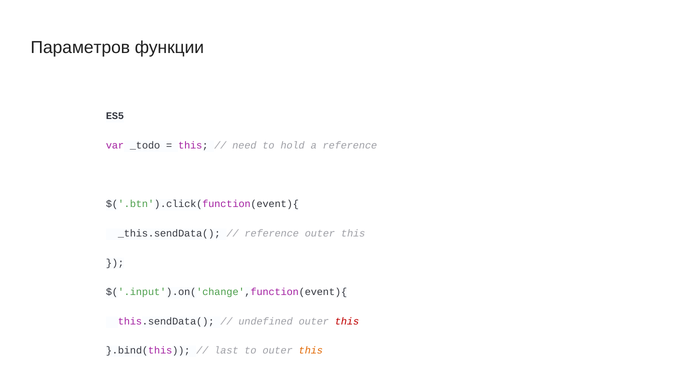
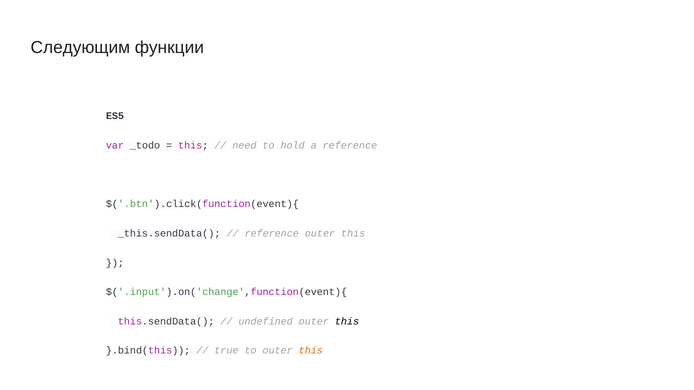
Параметров: Параметров -> Следующим
this at (347, 322) colour: red -> black
last: last -> true
